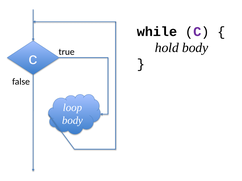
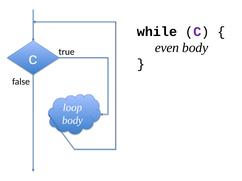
hold: hold -> even
